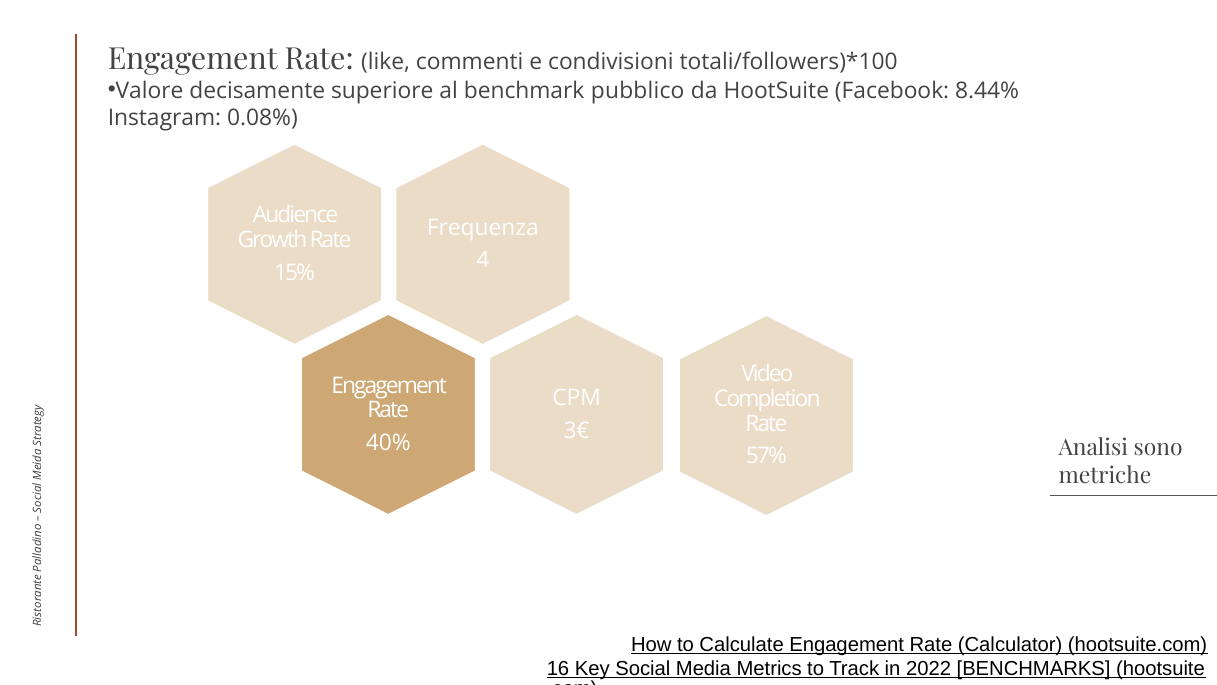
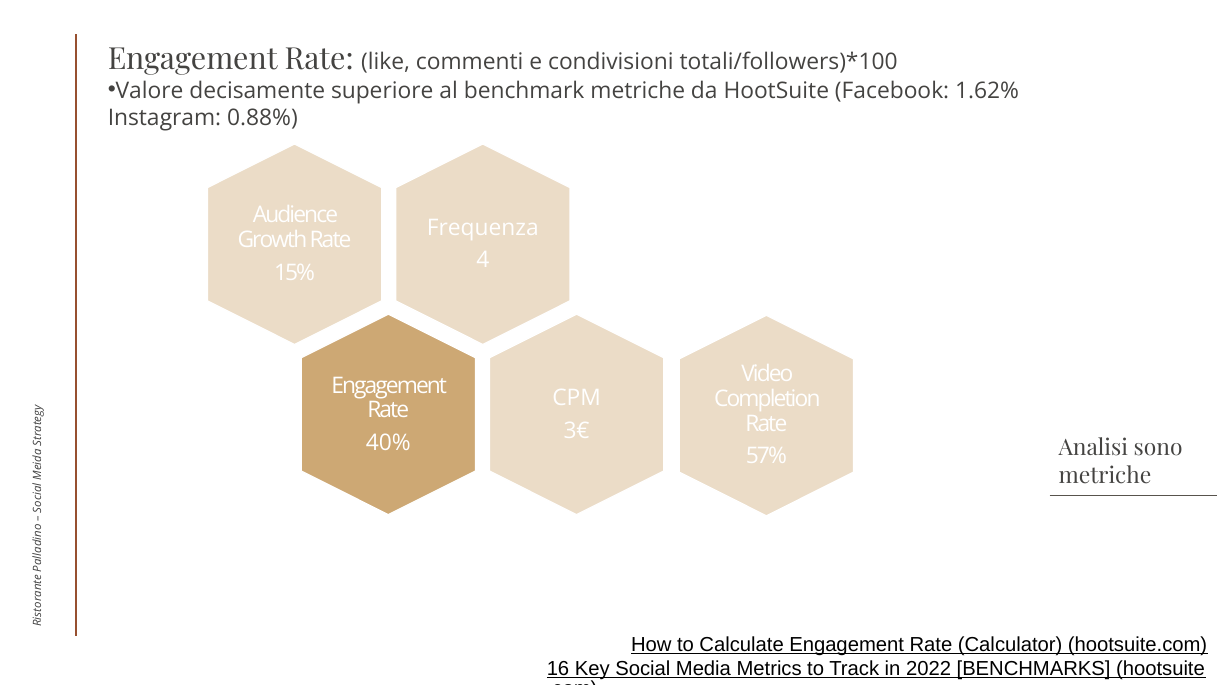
benchmark pubblico: pubblico -> metriche
8.44%: 8.44% -> 1.62%
0.08%: 0.08% -> 0.88%
